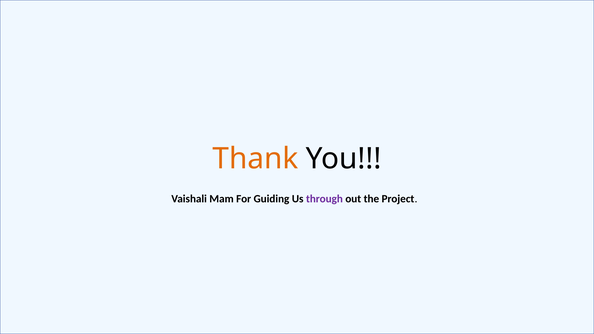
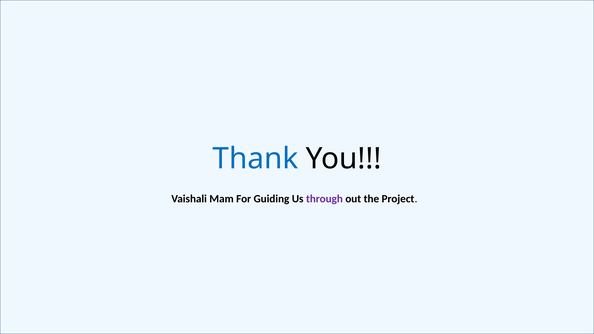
Thank colour: orange -> blue
